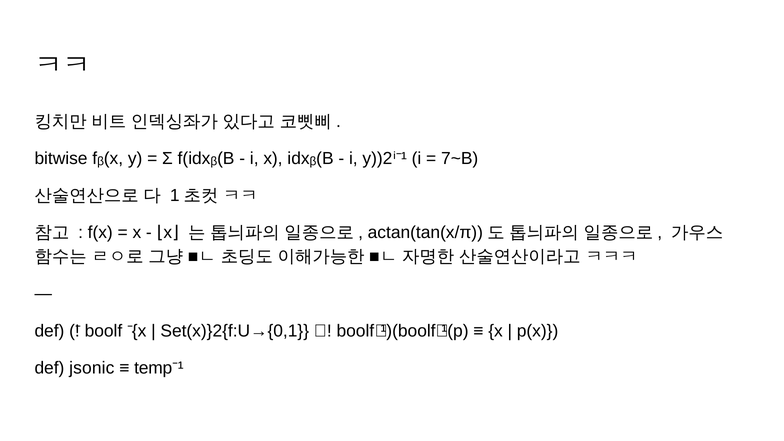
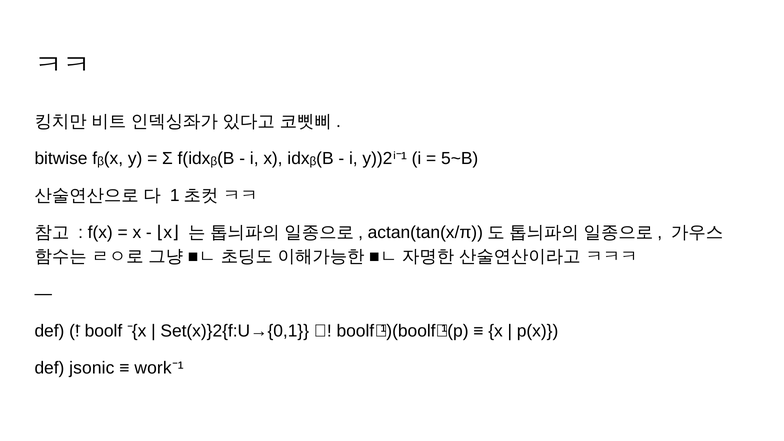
7~B: 7~B -> 5~B
temp: temp -> work
